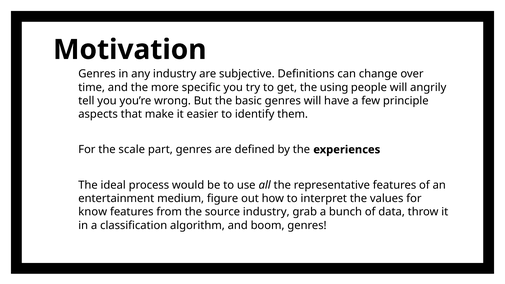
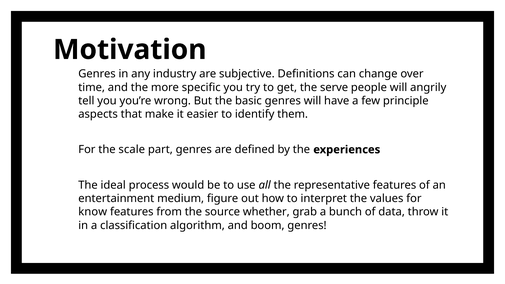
using: using -> serve
source industry: industry -> whether
